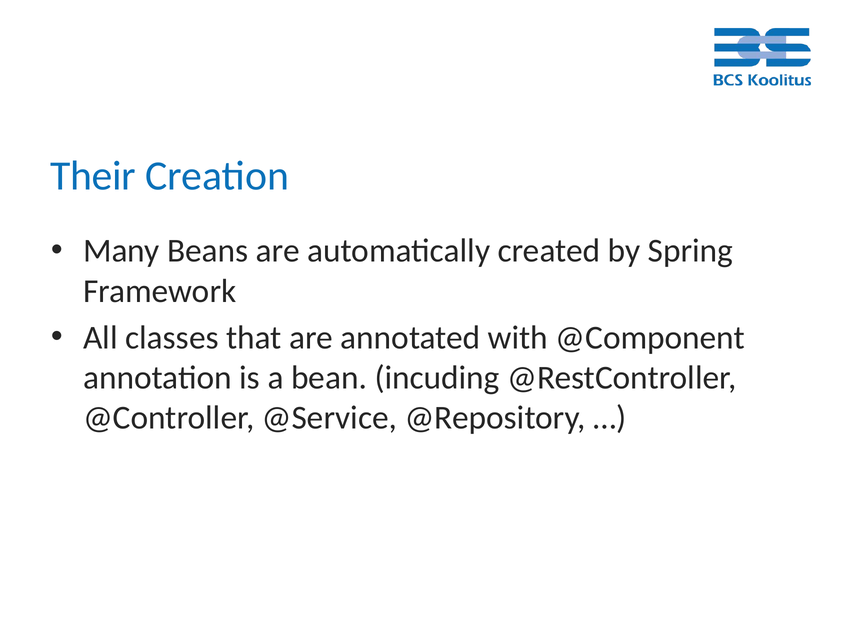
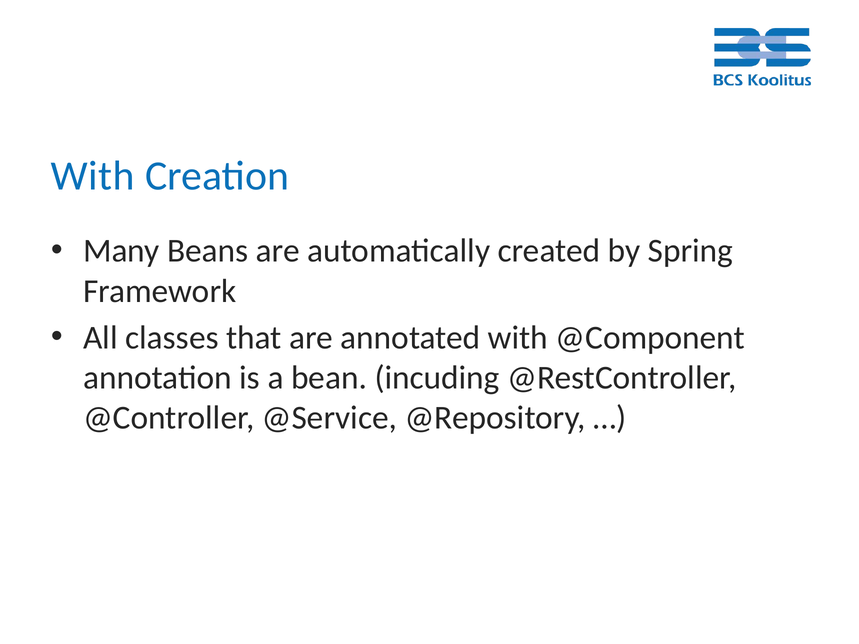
Their at (93, 176): Their -> With
